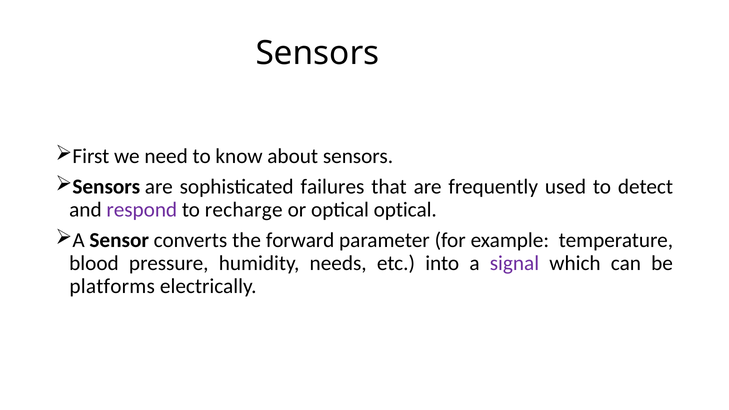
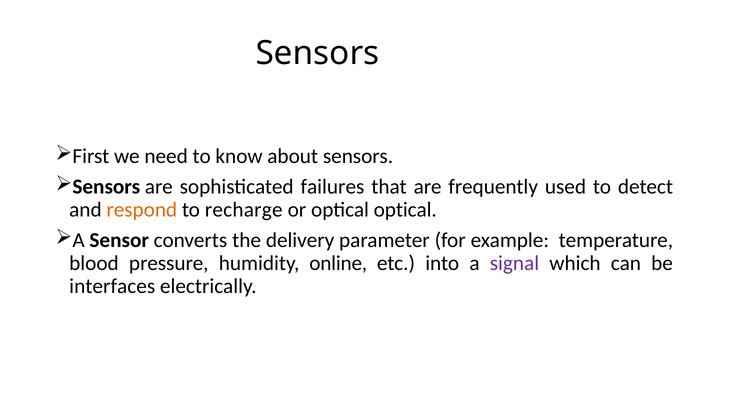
respond colour: purple -> orange
forward: forward -> delivery
needs: needs -> online
platforms: platforms -> interfaces
